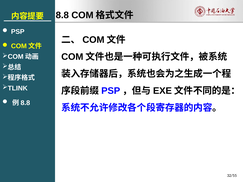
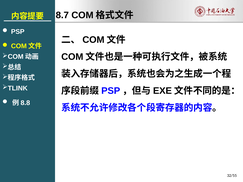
8.8: 8.8 -> 8.7
